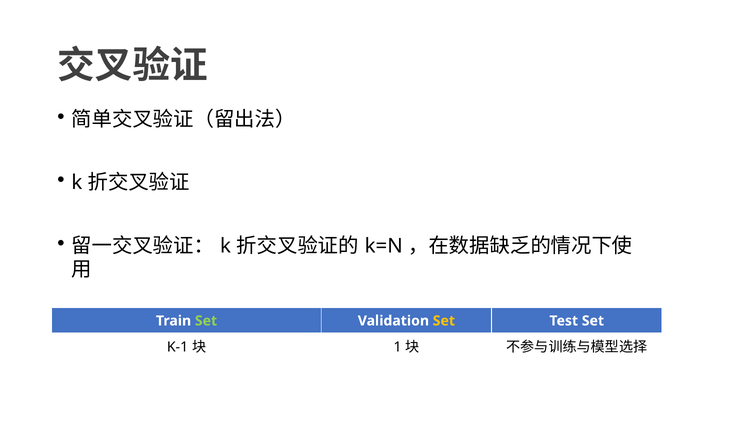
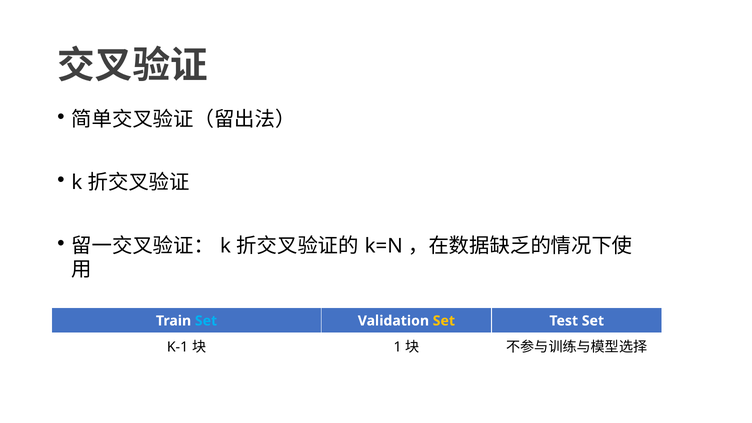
Set at (206, 321) colour: light green -> light blue
